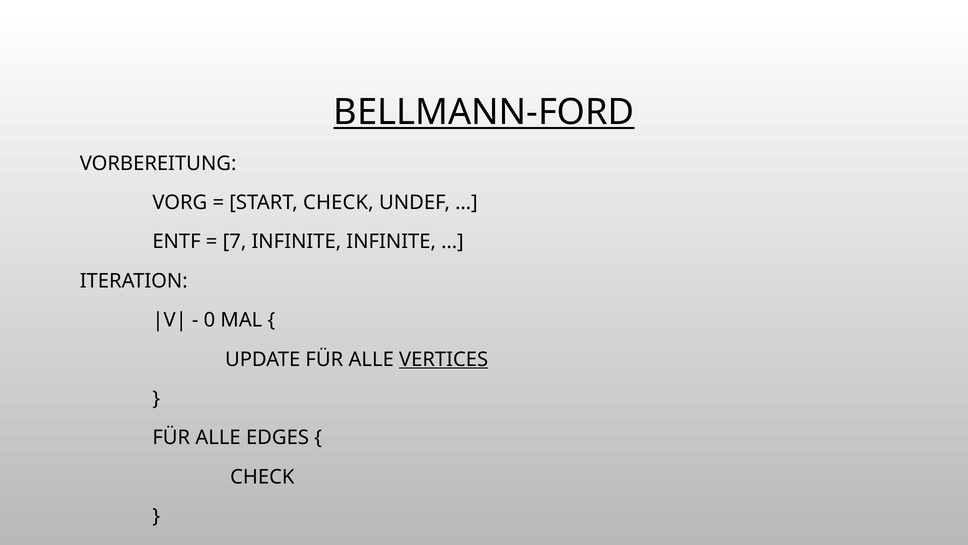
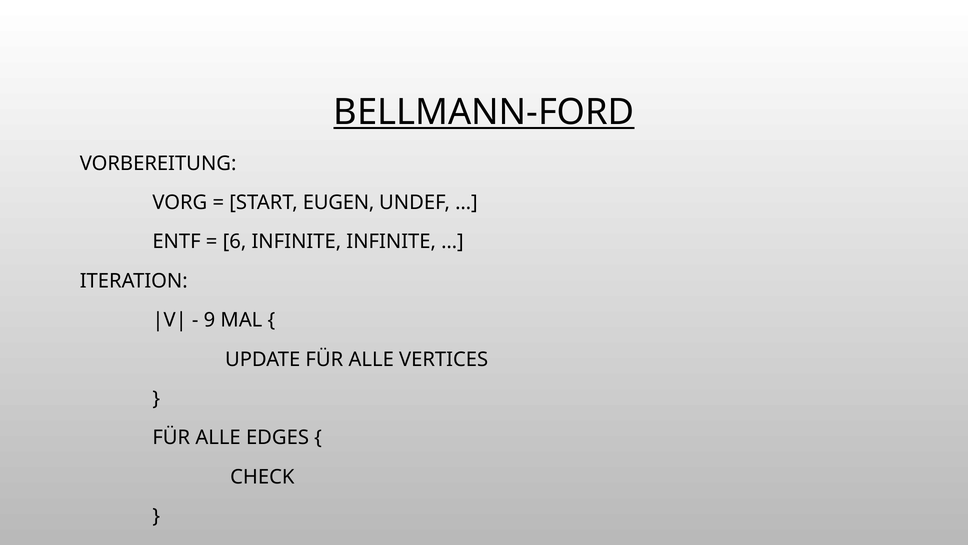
START CHECK: CHECK -> EUGEN
7: 7 -> 6
0: 0 -> 9
VERTICES underline: present -> none
